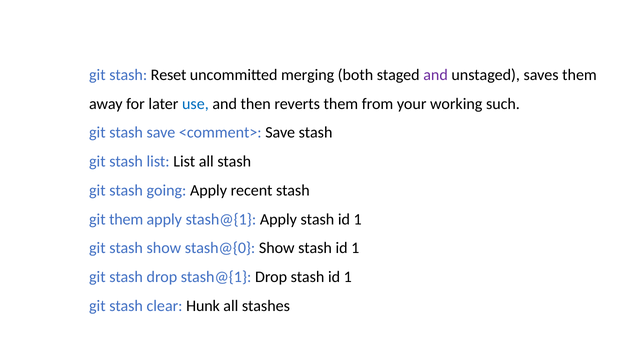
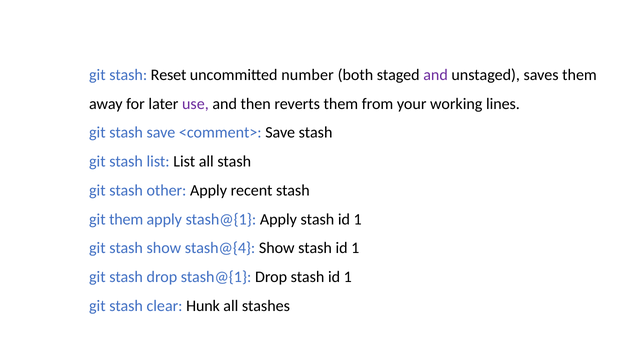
merging: merging -> number
use colour: blue -> purple
such: such -> lines
going: going -> other
stash@{0: stash@{0 -> stash@{4
